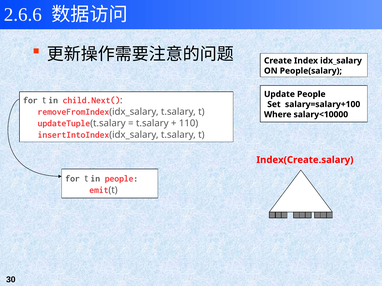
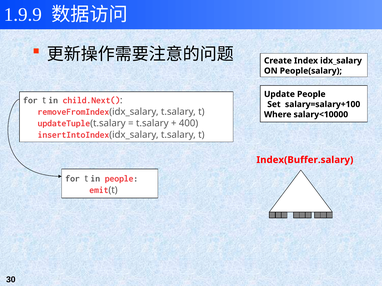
2.6.6: 2.6.6 -> 1.9.9
110: 110 -> 400
Index(Create.salary: Index(Create.salary -> Index(Buffer.salary
